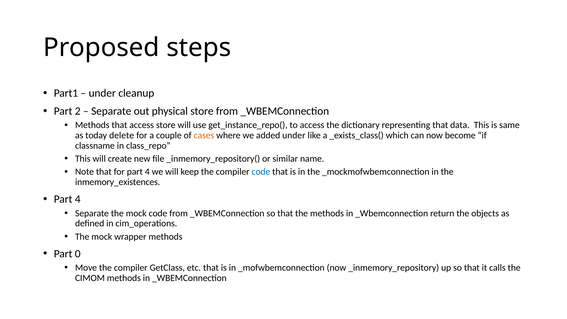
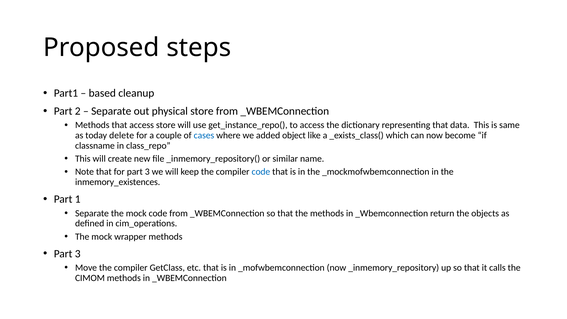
under at (102, 93): under -> based
cases colour: orange -> blue
added under: under -> object
for part 4: 4 -> 3
4 at (78, 199): 4 -> 1
0 at (78, 254): 0 -> 3
